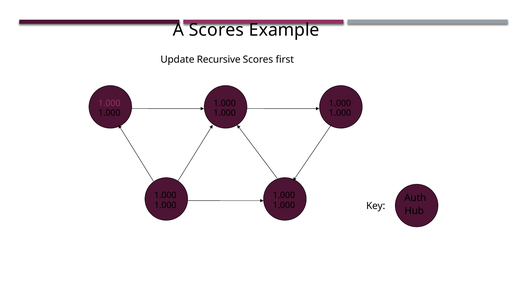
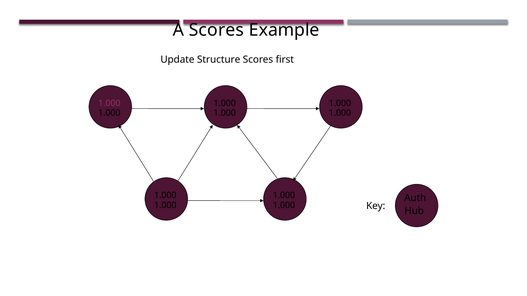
Recursive: Recursive -> Structure
